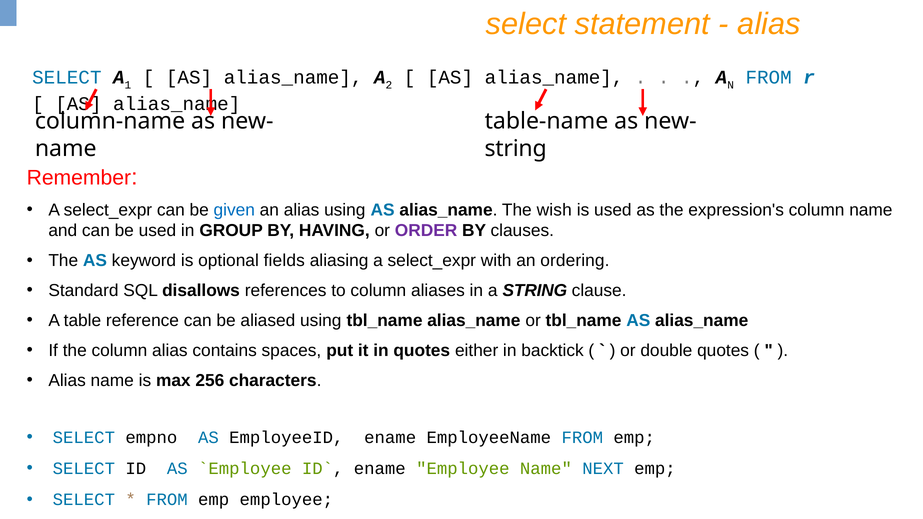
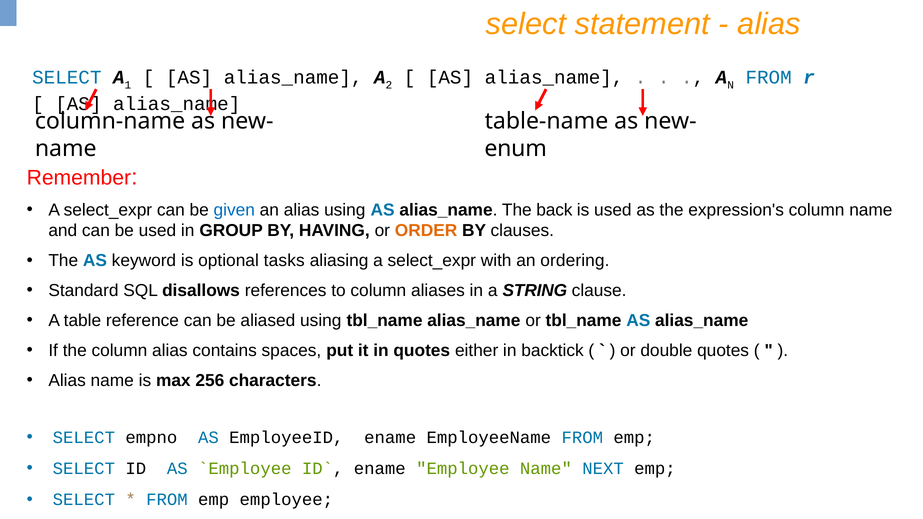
string at (516, 149): string -> enum
wish: wish -> back
ORDER colour: purple -> orange
fields: fields -> tasks
